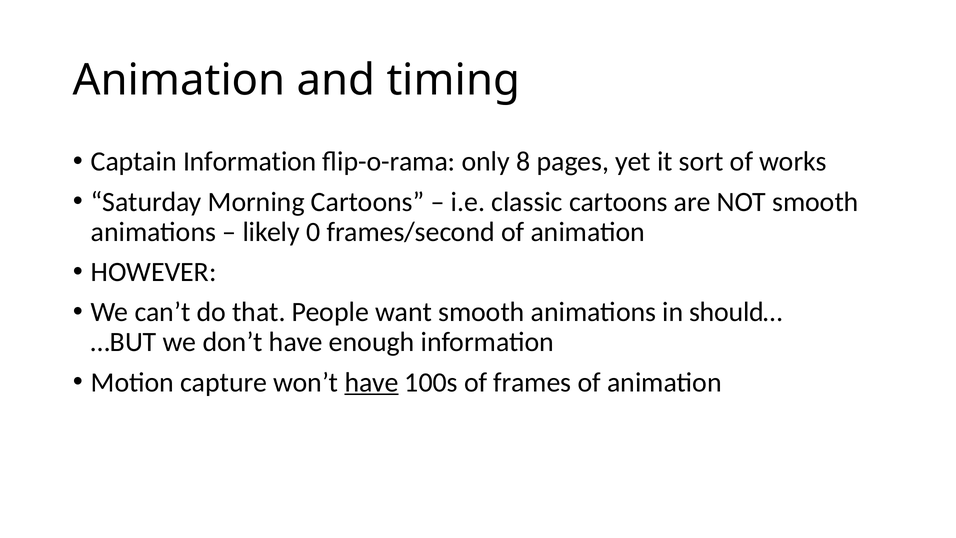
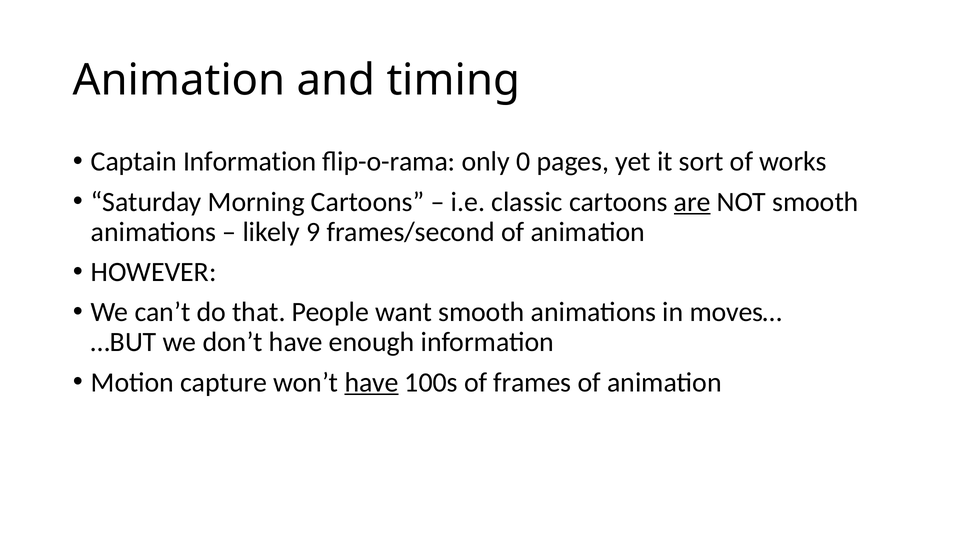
8: 8 -> 0
are underline: none -> present
0: 0 -> 9
should…: should… -> moves…
